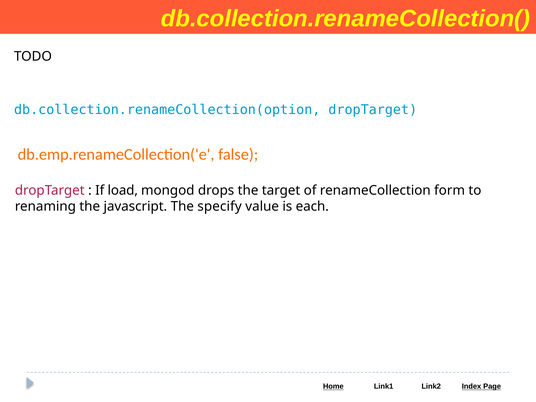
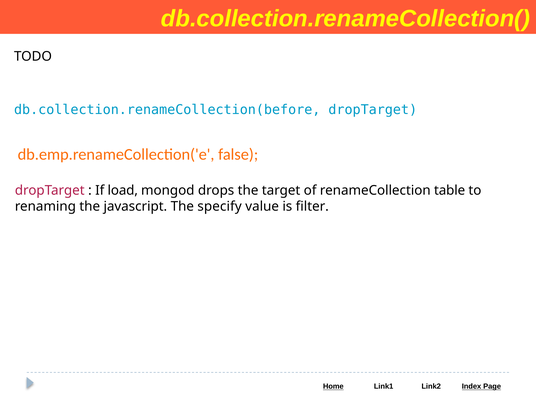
db.collection.renameCollection(option: db.collection.renameCollection(option -> db.collection.renameCollection(before
form: form -> table
each: each -> filter
